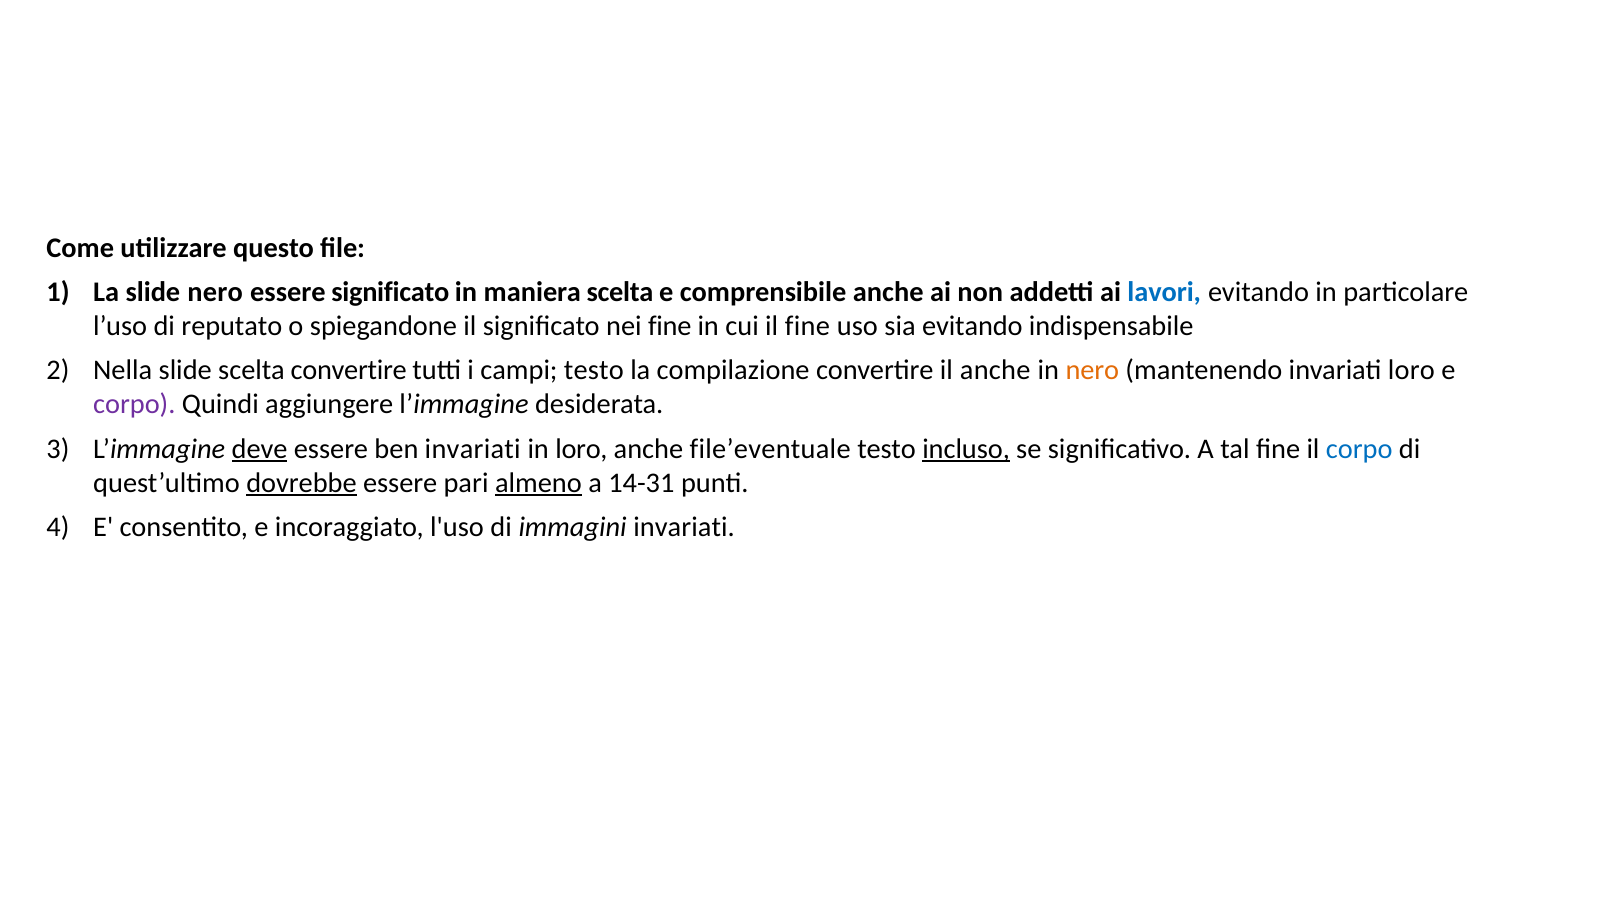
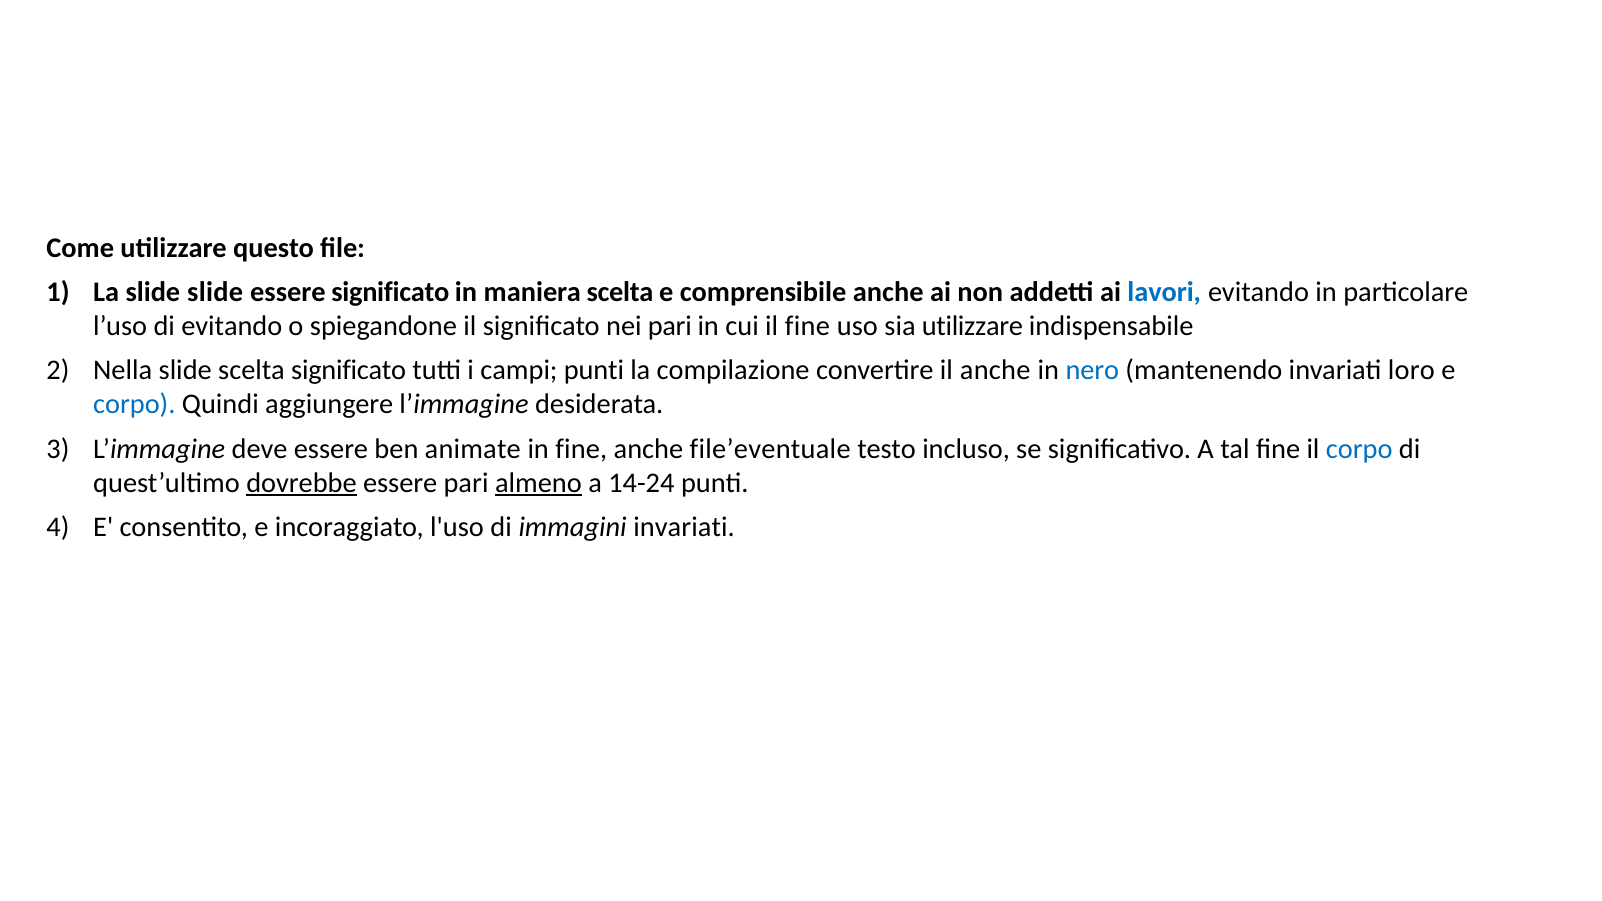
slide nero: nero -> slide
di reputato: reputato -> evitando
nei fine: fine -> pari
sia evitando: evitando -> utilizzare
scelta convertire: convertire -> significato
campi testo: testo -> punti
nero at (1092, 371) colour: orange -> blue
corpo at (134, 405) colour: purple -> blue
deve underline: present -> none
ben invariati: invariati -> animate
in loro: loro -> fine
incluso underline: present -> none
14-31: 14-31 -> 14-24
